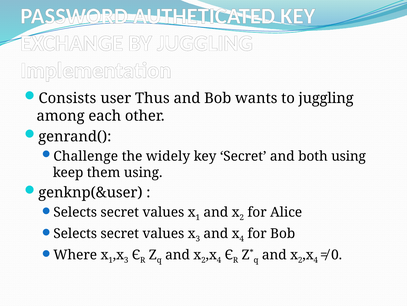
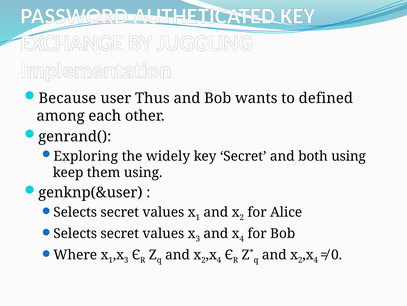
Consists: Consists -> Because
to juggling: juggling -> defined
Challenge: Challenge -> Exploring
